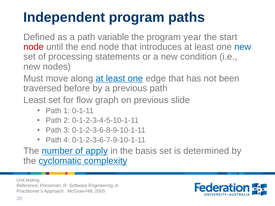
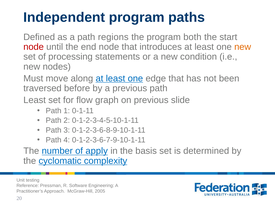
variable: variable -> regions
year: year -> both
new at (243, 47) colour: blue -> orange
